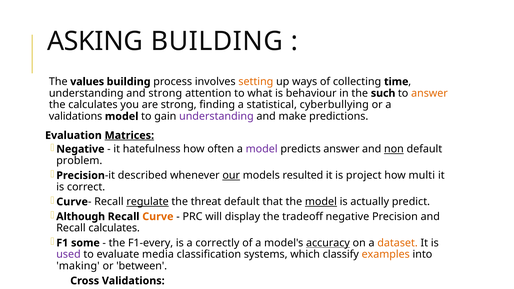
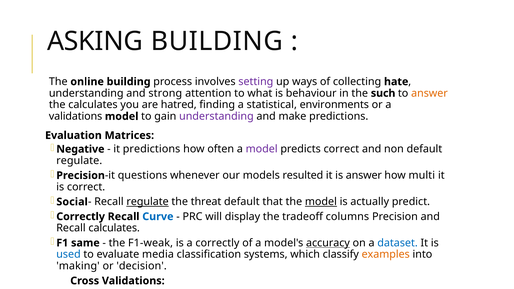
values: values -> online
setting colour: orange -> purple
time: time -> hate
are strong: strong -> hatred
cyberbullying: cyberbullying -> environments
Matrices underline: present -> none
it hatefulness: hatefulness -> predictions
predicts answer: answer -> correct
non underline: present -> none
problem at (79, 161): problem -> regulate
described: described -> questions
our underline: present -> none
is project: project -> answer
Curve at (72, 202): Curve -> Social
Although at (81, 217): Although -> Correctly
Curve at (158, 217) colour: orange -> blue
tradeoff negative: negative -> columns
some: some -> same
F1-every: F1-every -> F1-weak
dataset colour: orange -> blue
used colour: purple -> blue
between: between -> decision
